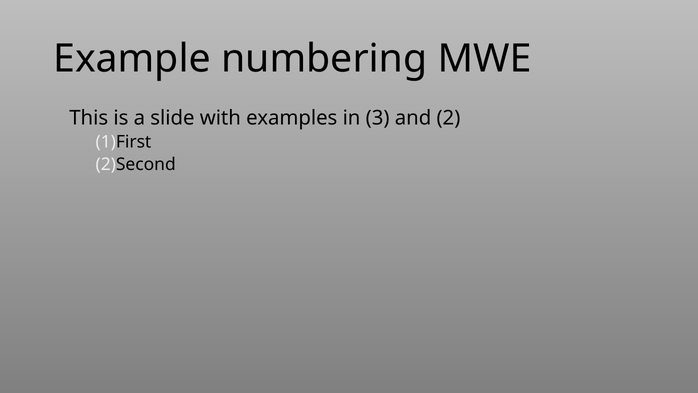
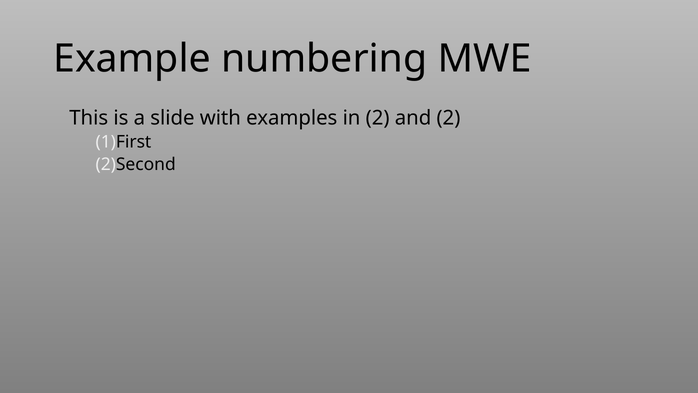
in 3: 3 -> 2
